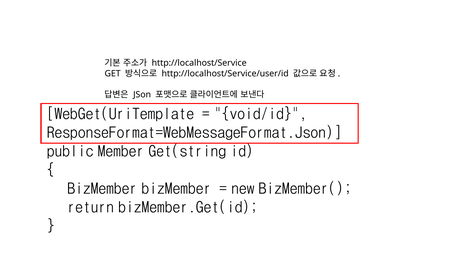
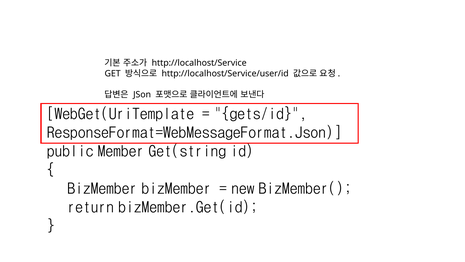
void/id: void/id -> gets/id
